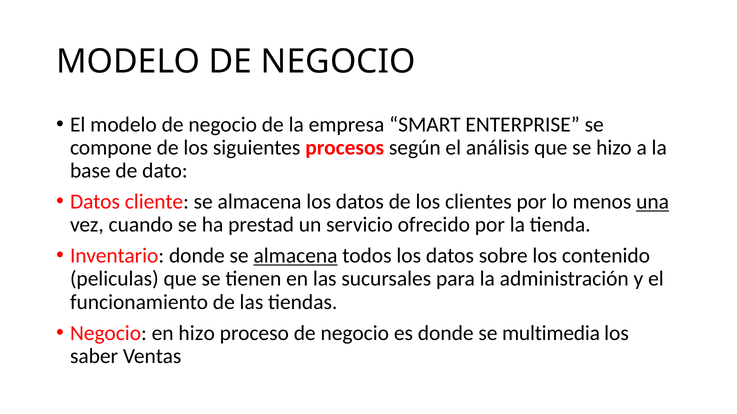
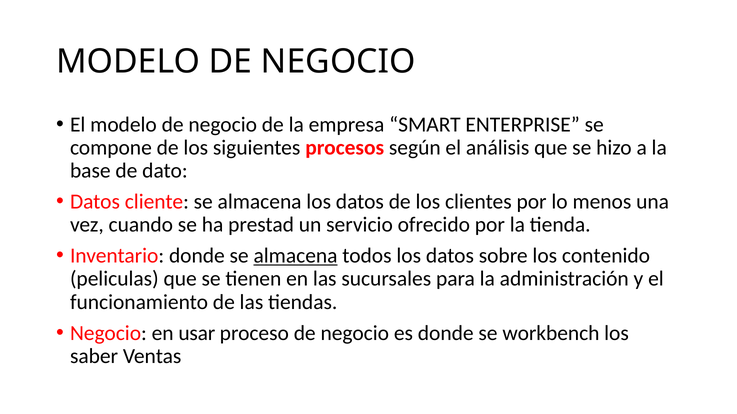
una underline: present -> none
en hizo: hizo -> usar
multimedia: multimedia -> workbench
